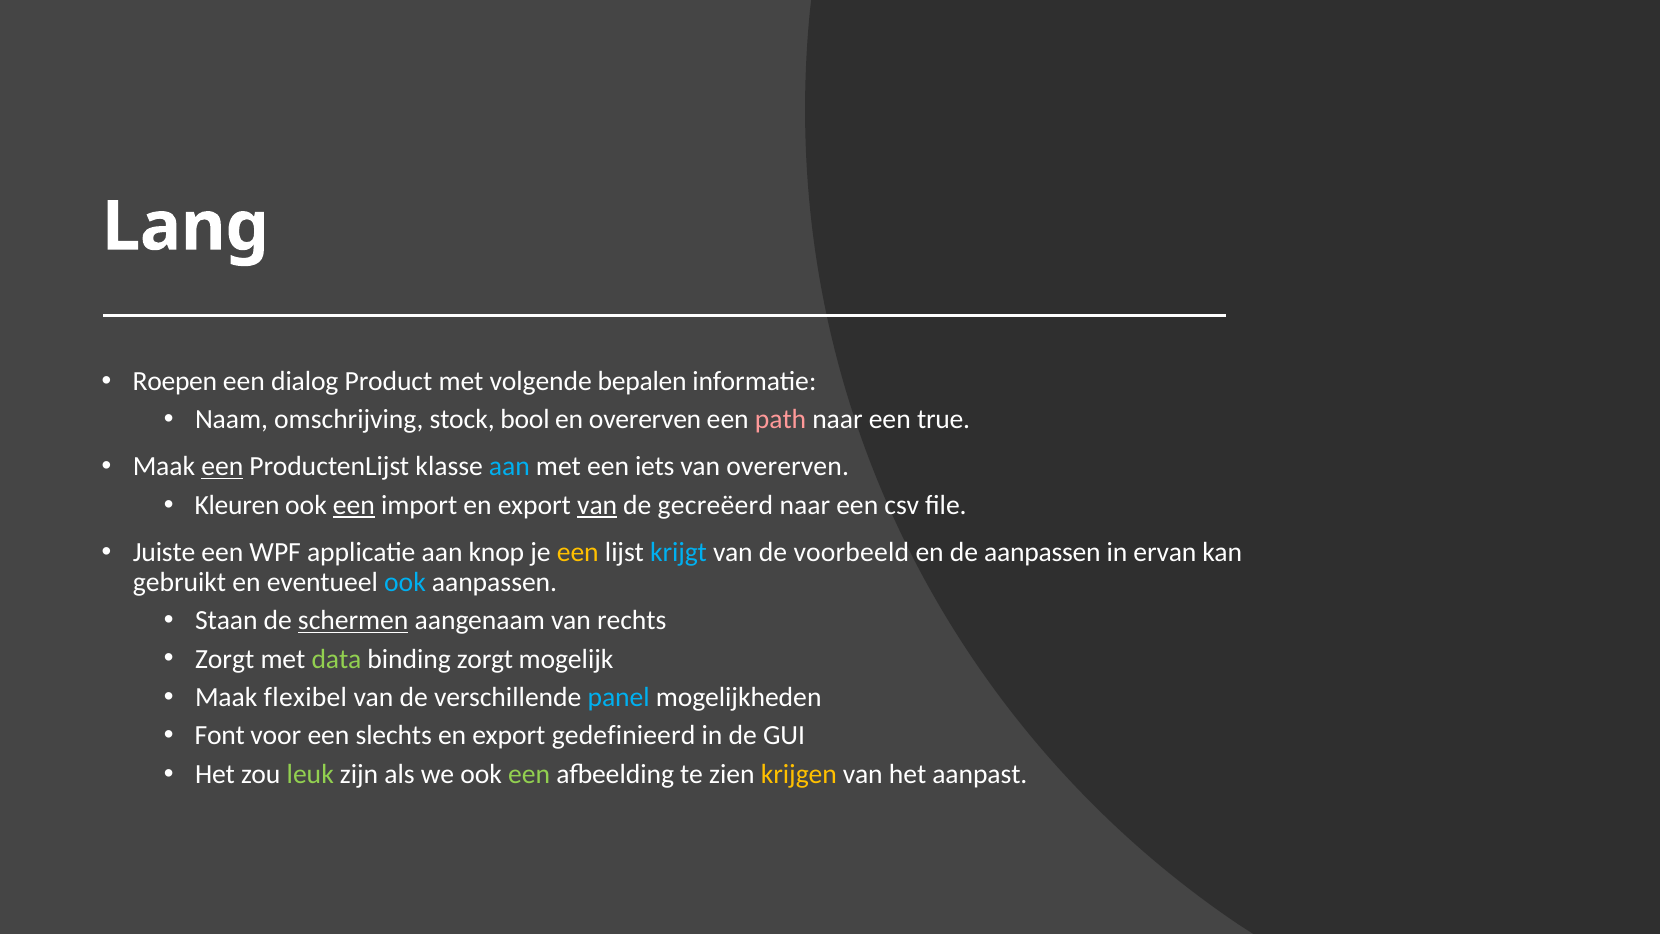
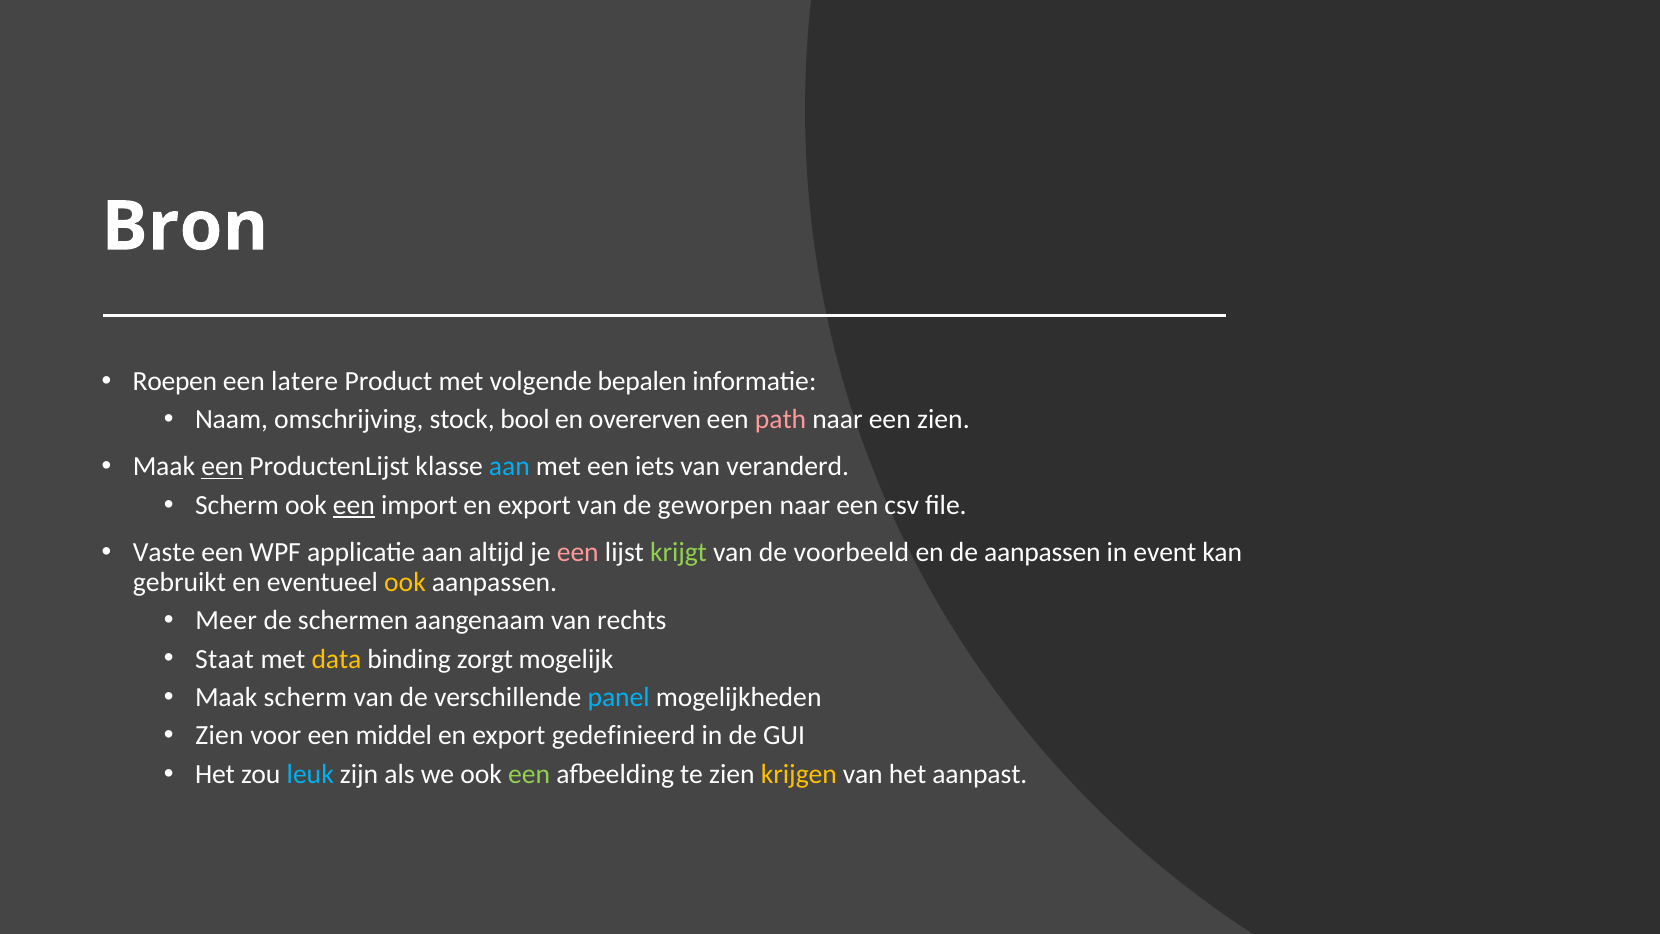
Lang: Lang -> Bron
dialog: dialog -> latere
een true: true -> zien
van overerven: overerven -> veranderd
Kleuren at (237, 505): Kleuren -> Scherm
van at (597, 505) underline: present -> none
gecreëerd: gecreëerd -> geworpen
Juiste: Juiste -> Vaste
knop: knop -> altijd
een at (578, 552) colour: yellow -> pink
krijgt colour: light blue -> light green
ervan: ervan -> event
ook at (405, 582) colour: light blue -> yellow
Staan: Staan -> Meer
schermen underline: present -> none
Zorgt at (225, 659): Zorgt -> Staat
data colour: light green -> yellow
Maak flexibel: flexibel -> scherm
Font at (220, 736): Font -> Zien
slechts: slechts -> middel
leuk colour: light green -> light blue
